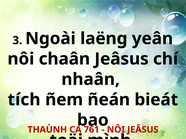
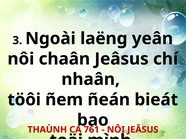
tích: tích -> töôi
